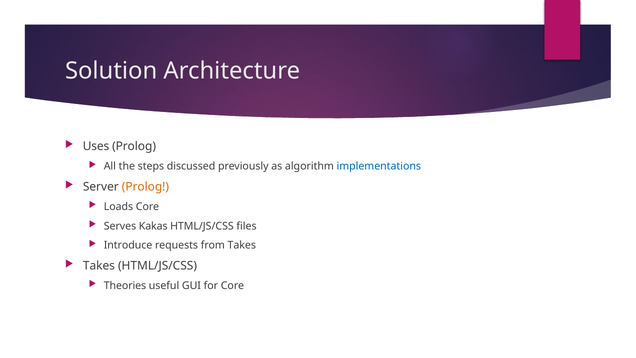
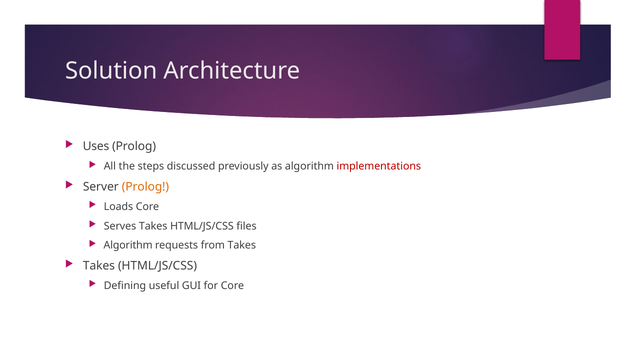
implementations colour: blue -> red
Serves Kakas: Kakas -> Takes
Introduce at (128, 245): Introduce -> Algorithm
Theories: Theories -> Defining
